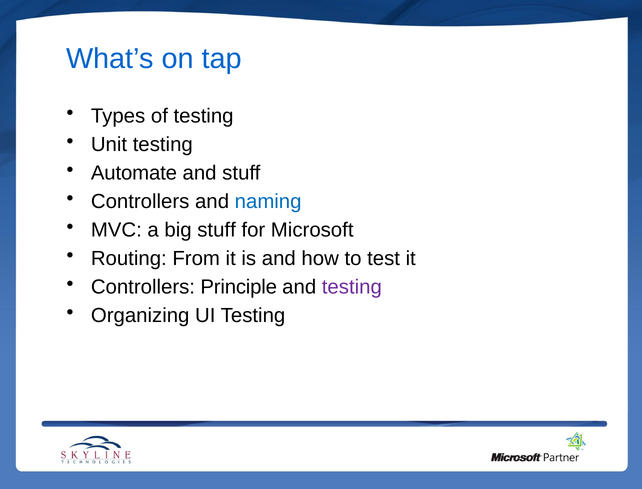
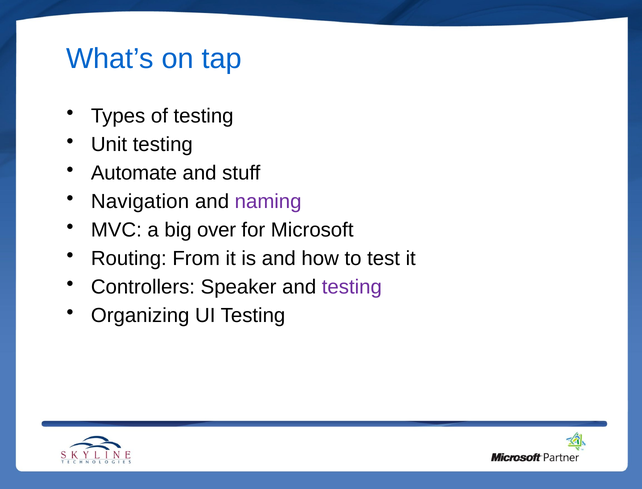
Controllers at (140, 202): Controllers -> Navigation
naming colour: blue -> purple
big stuff: stuff -> over
Principle: Principle -> Speaker
